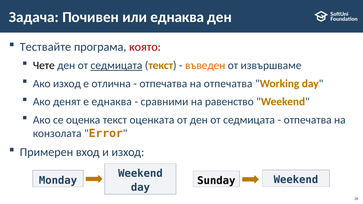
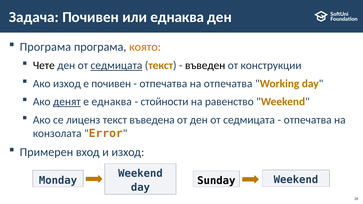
Тествайте at (45, 47): Тествайте -> Програма
която colour: red -> orange
въведен colour: orange -> black
извършваме: извършваме -> конструкции
е отлична: отлична -> почивен
денят underline: none -> present
сравними: сравними -> стойности
оценка: оценка -> лиценз
оценката: оценката -> въведена
